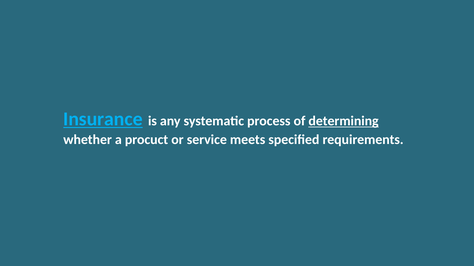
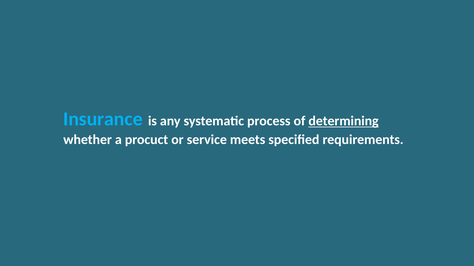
Insurance underline: present -> none
